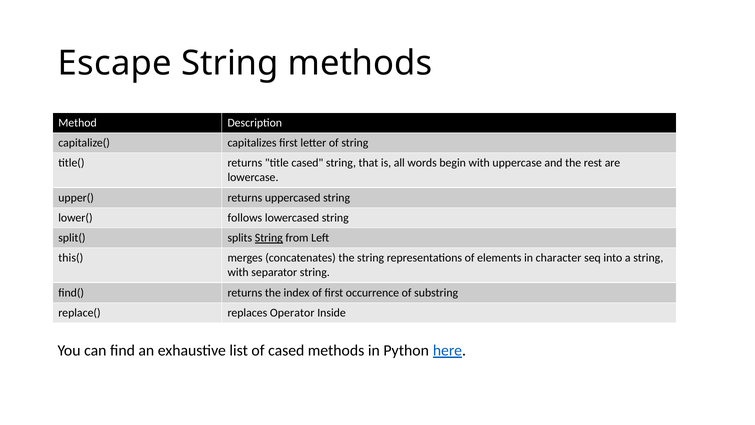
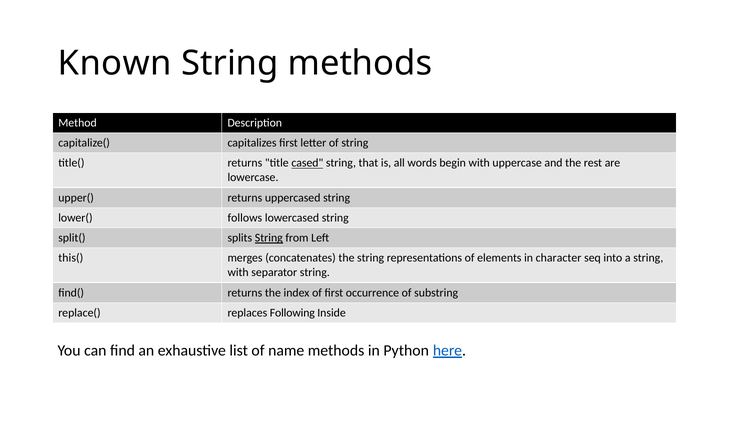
Escape: Escape -> Known
cased at (307, 163) underline: none -> present
Operator: Operator -> Following
of cased: cased -> name
